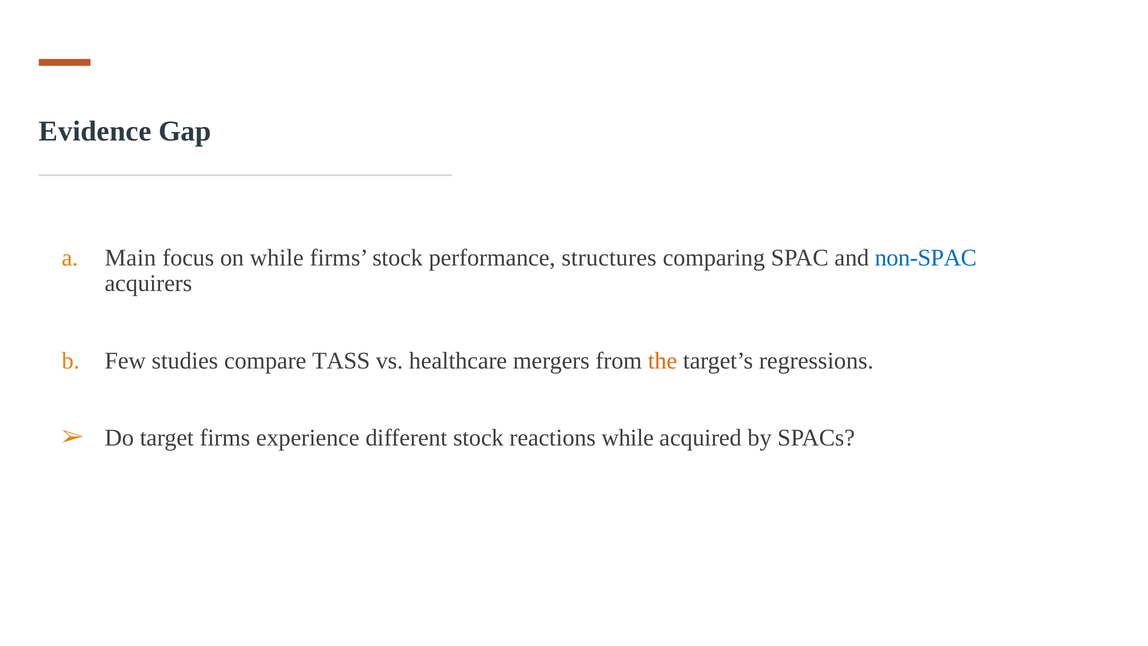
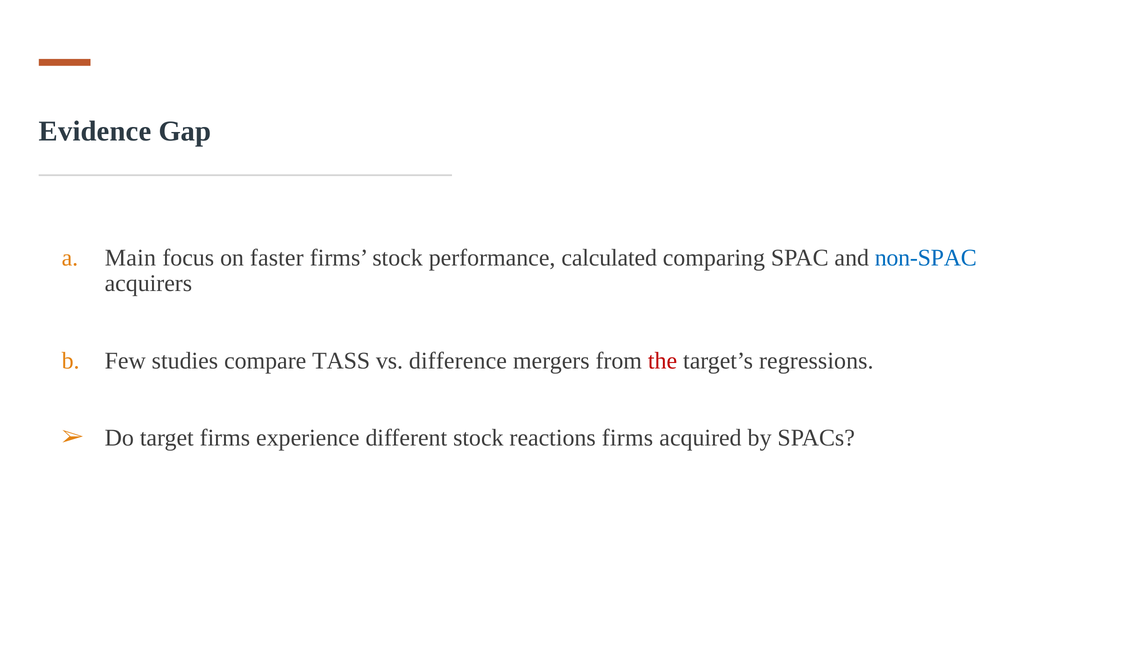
on while: while -> faster
structures: structures -> calculated
healthcare: healthcare -> difference
the colour: orange -> red
reactions while: while -> firms
